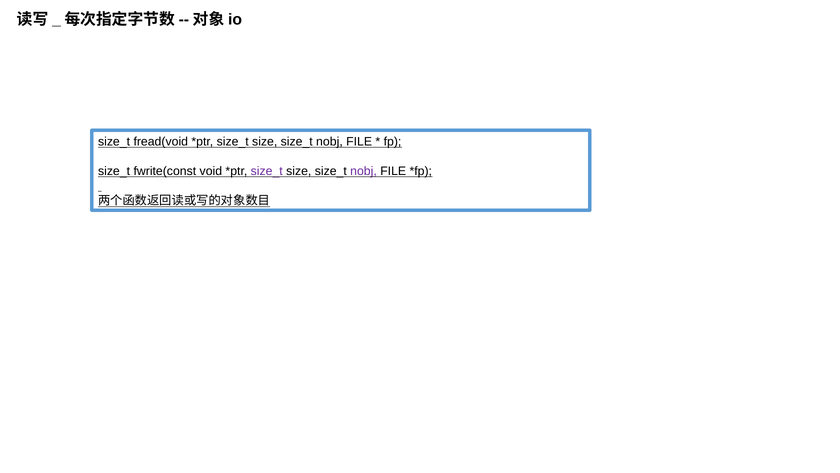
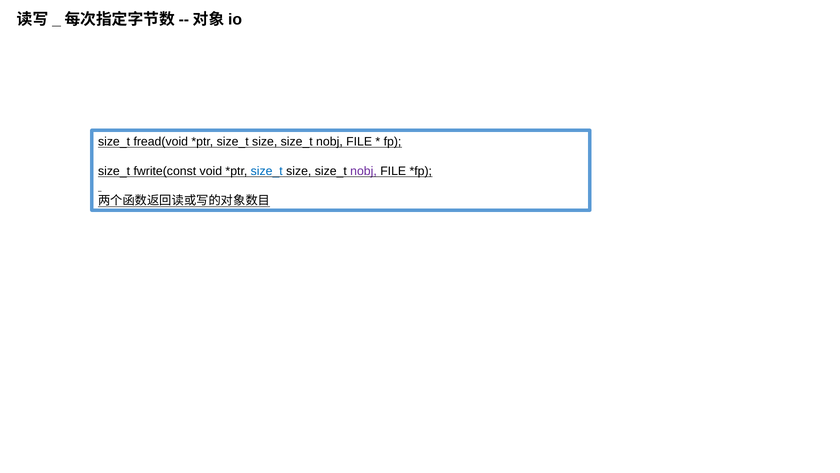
size_t at (267, 171) colour: purple -> blue
